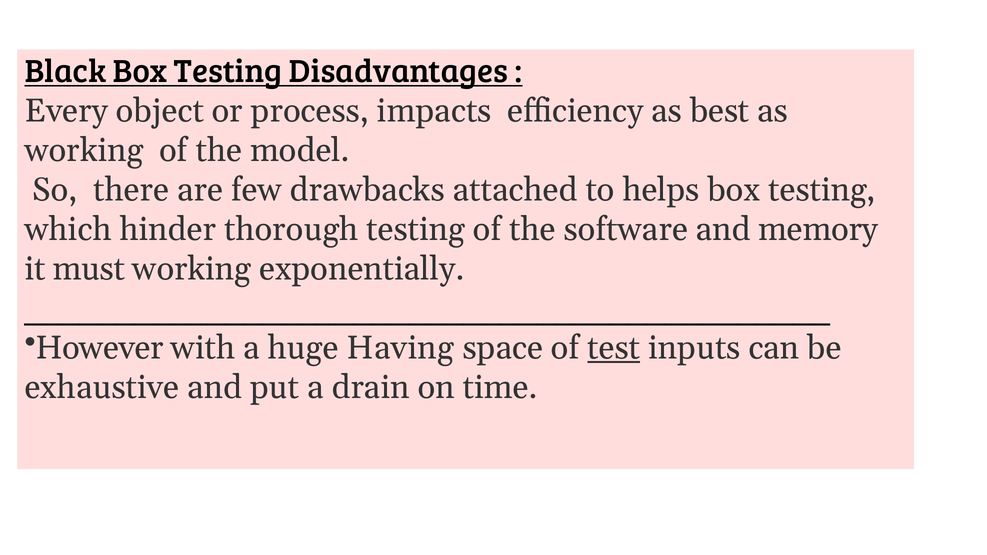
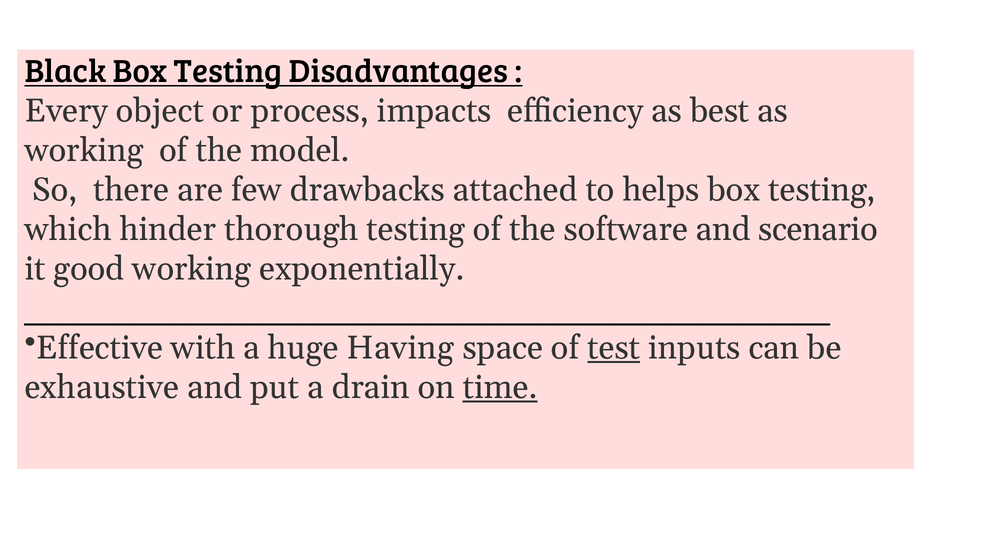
memory: memory -> scenario
must: must -> good
However: However -> Effective
time underline: none -> present
